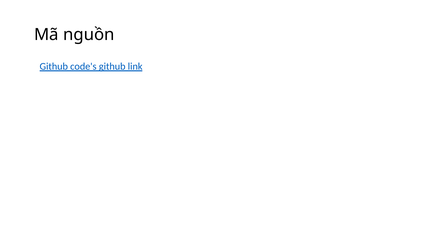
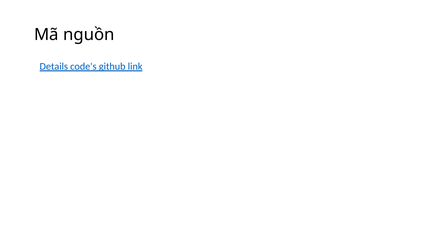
Github at (54, 66): Github -> Details
